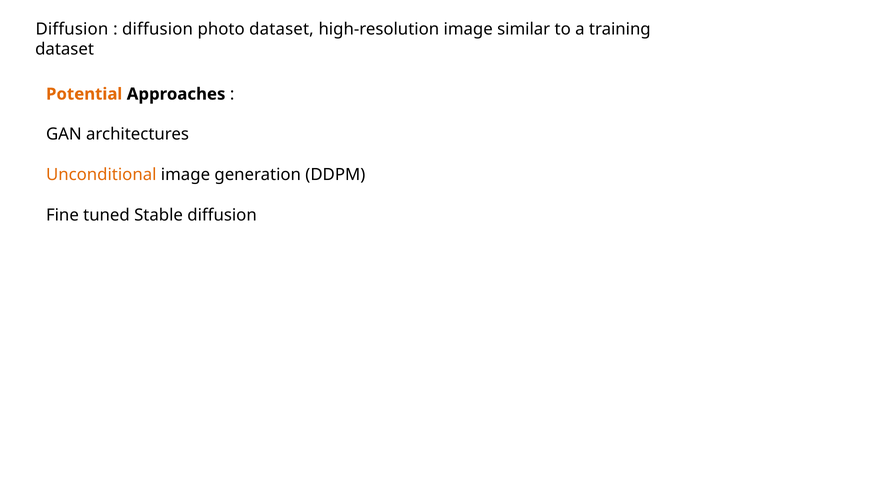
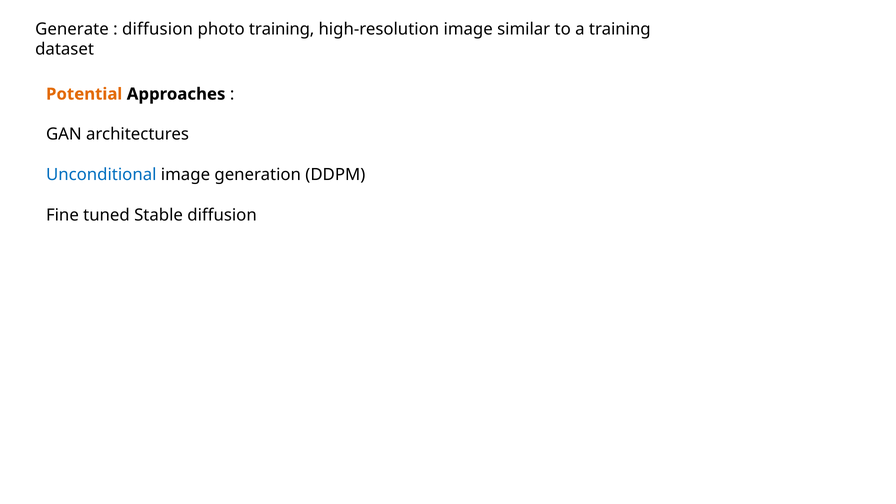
Diffusion at (72, 29): Diffusion -> Generate
photo dataset: dataset -> training
Unconditional colour: orange -> blue
